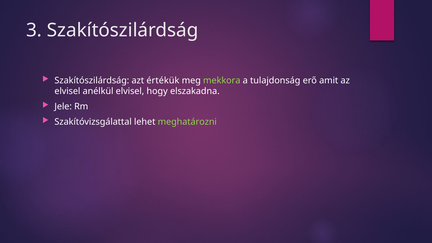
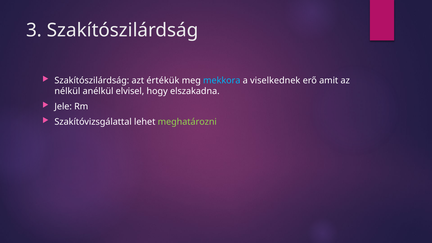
mekkora colour: light green -> light blue
tulajdonság: tulajdonság -> viselkednek
elvisel at (67, 91): elvisel -> nélkül
